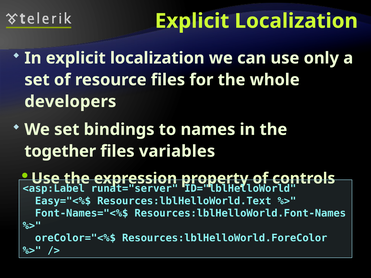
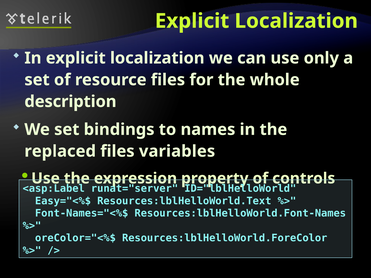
developers: developers -> description
together: together -> replaced
